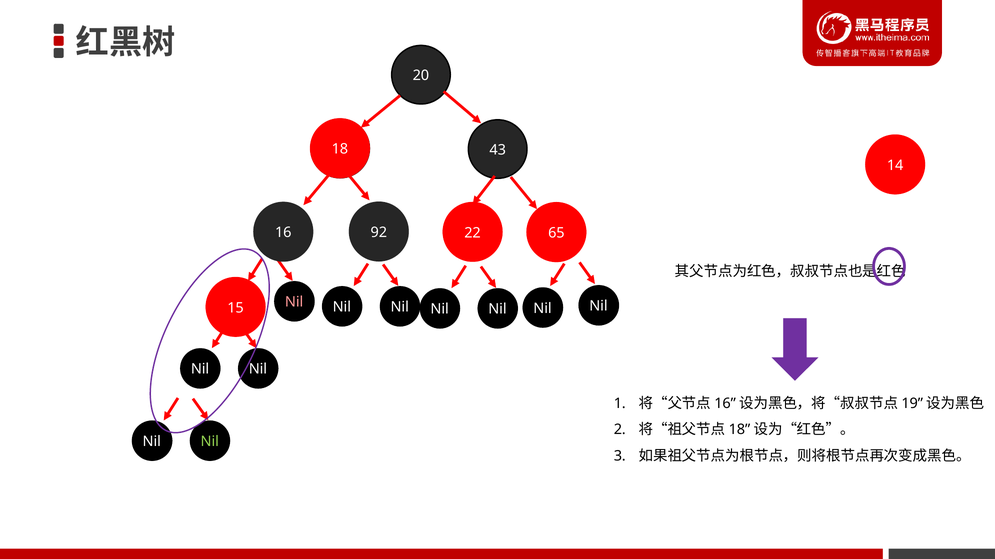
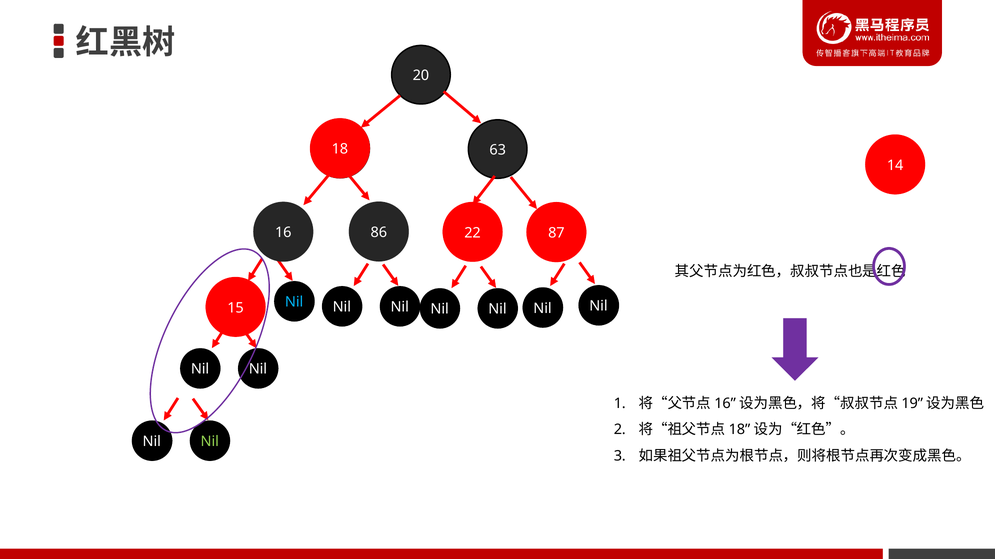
43: 43 -> 63
92: 92 -> 86
65: 65 -> 87
Nil at (294, 302) colour: pink -> light blue
